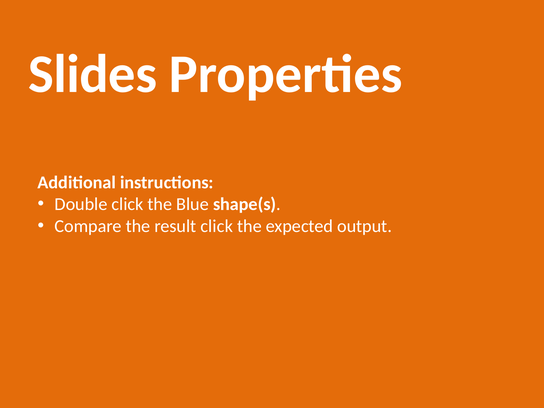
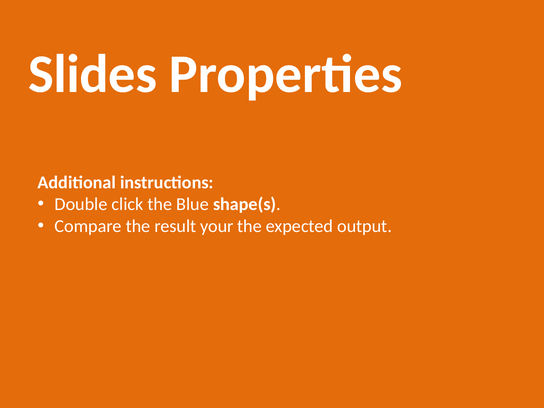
result click: click -> your
